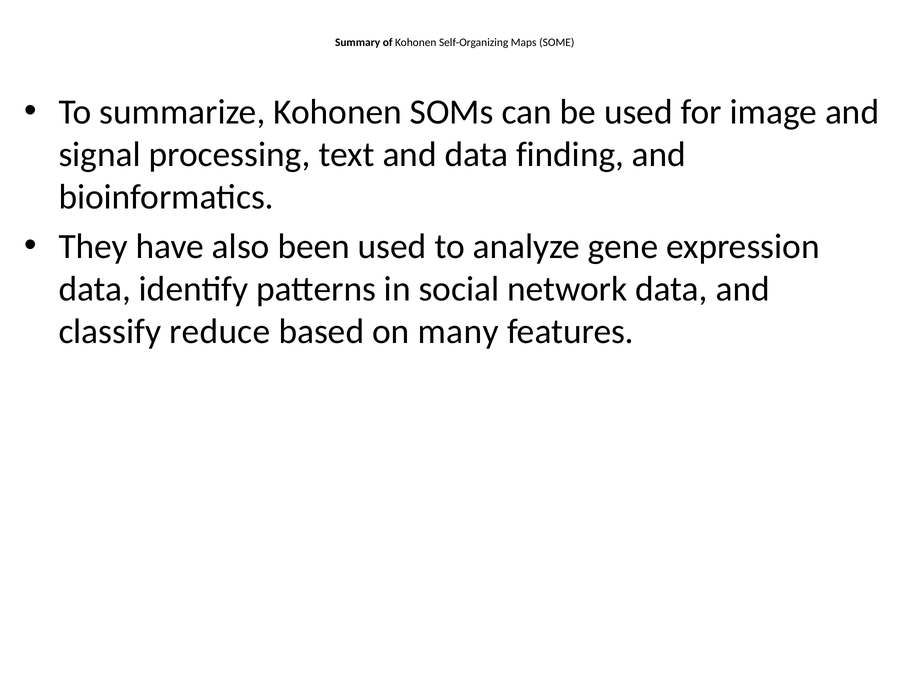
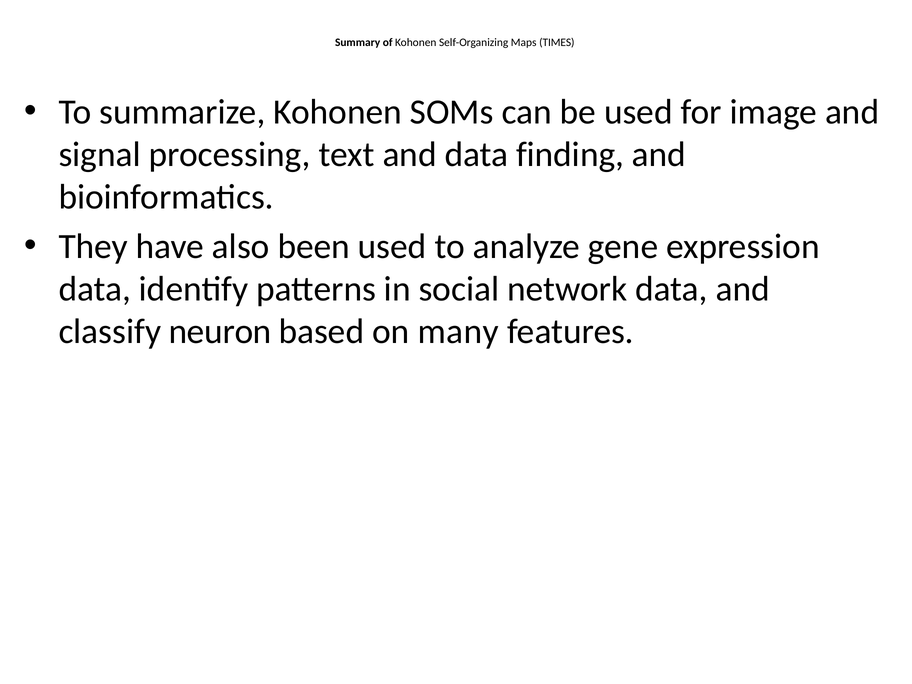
SOME: SOME -> TIMES
reduce: reduce -> neuron
